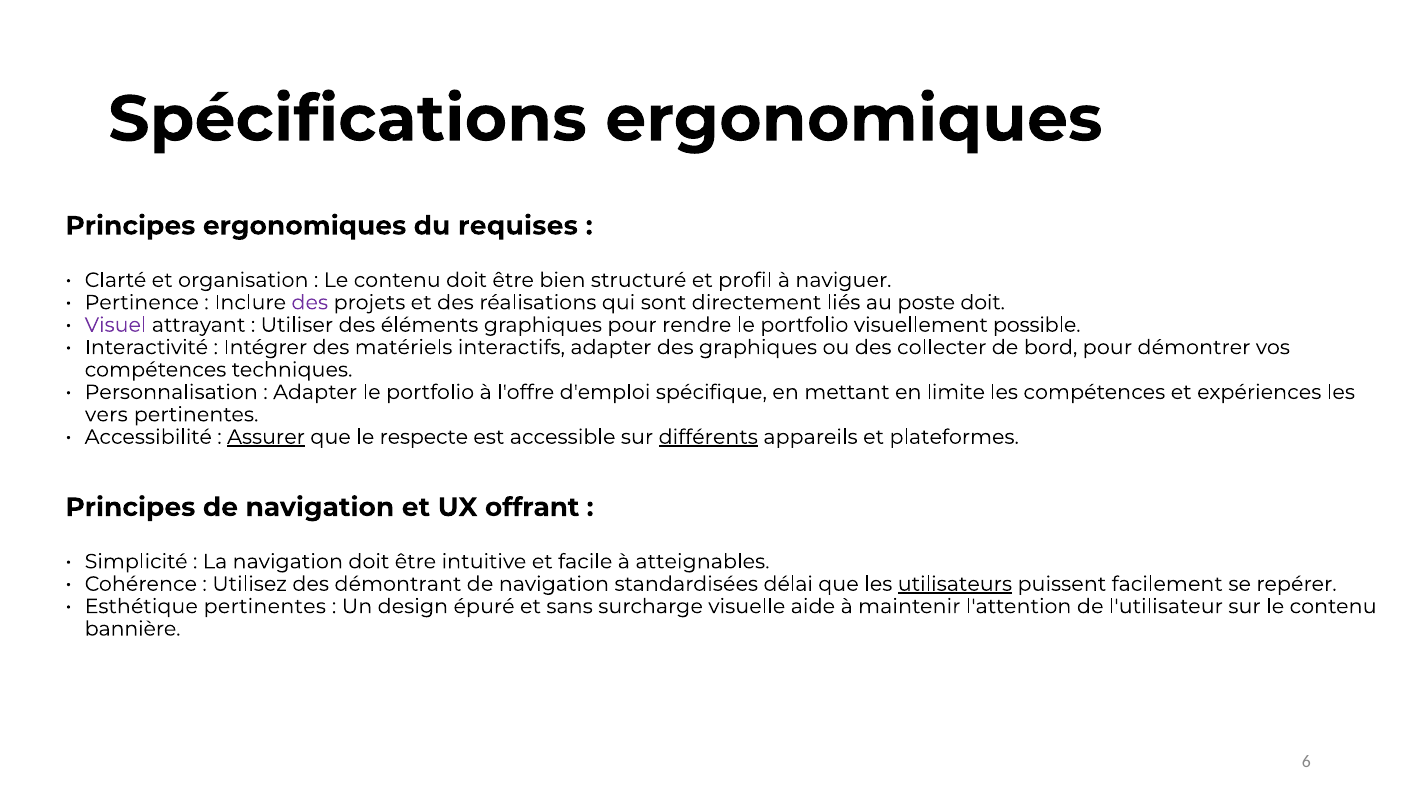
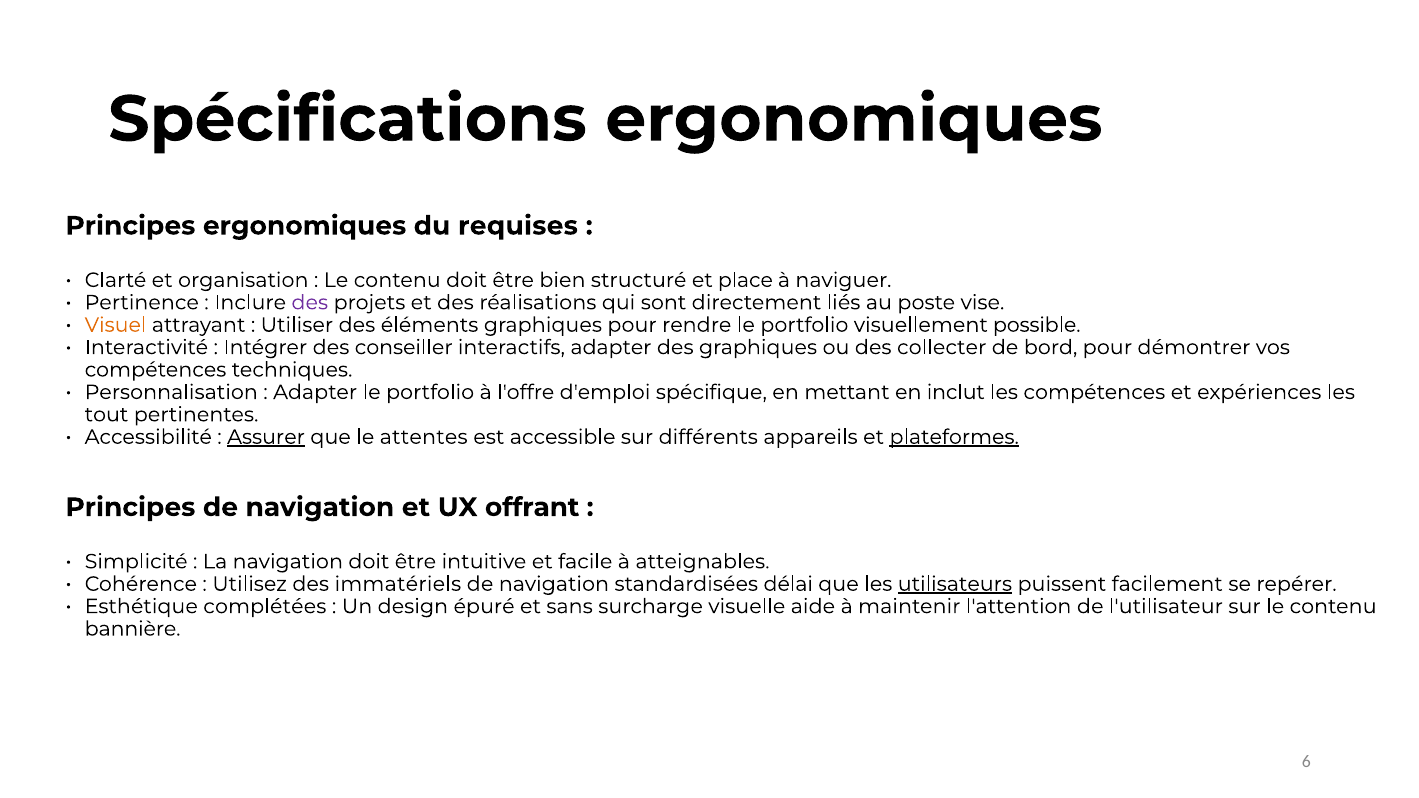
profil: profil -> place
poste doit: doit -> vise
Visuel colour: purple -> orange
matériels: matériels -> conseiller
limite: limite -> inclut
vers: vers -> tout
respecte: respecte -> attentes
différents underline: present -> none
plateformes underline: none -> present
démontrant: démontrant -> immatériels
Esthétique pertinentes: pertinentes -> complétées
